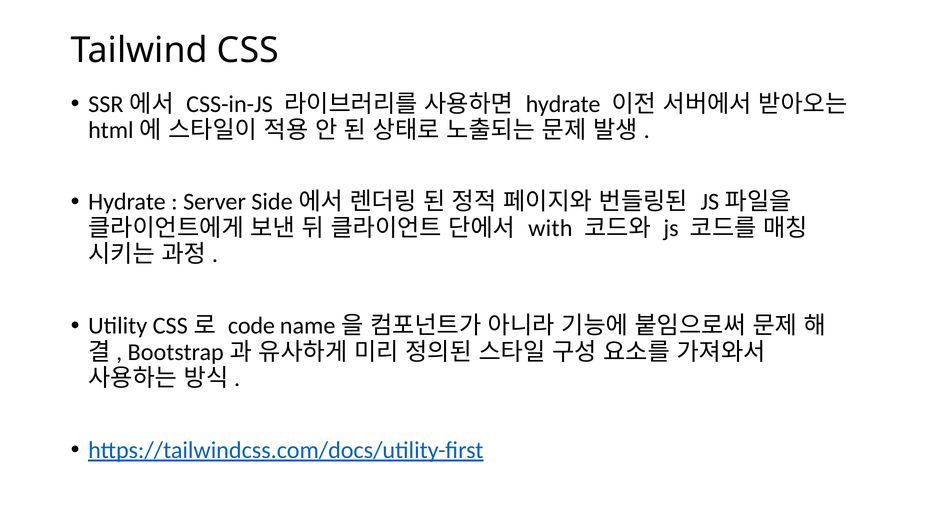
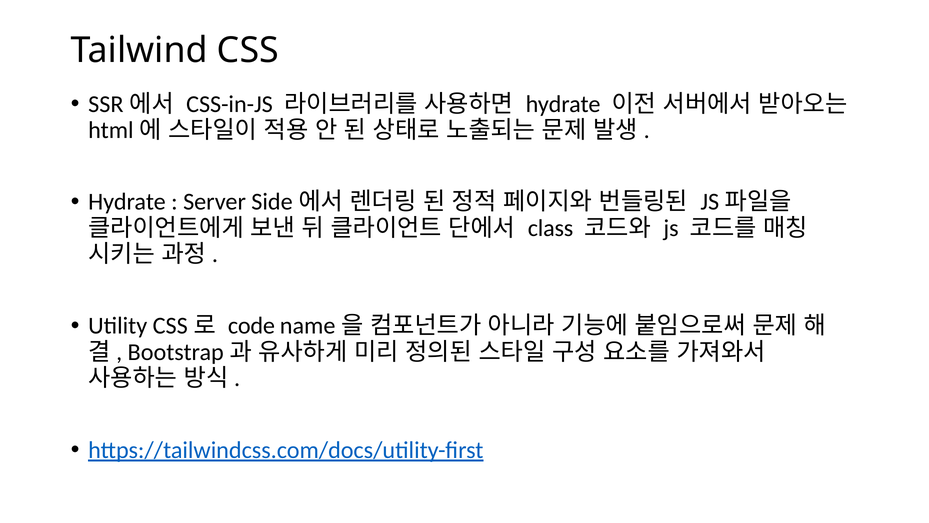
with: with -> class
